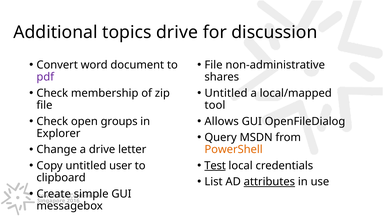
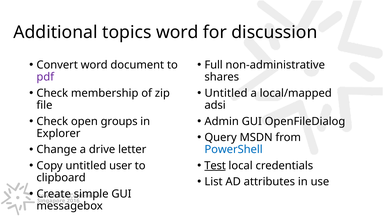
topics drive: drive -> word
File at (214, 65): File -> Full
tool: tool -> adsi
Allows: Allows -> Admin
PowerShell at (234, 150) colour: orange -> blue
attributes underline: present -> none
